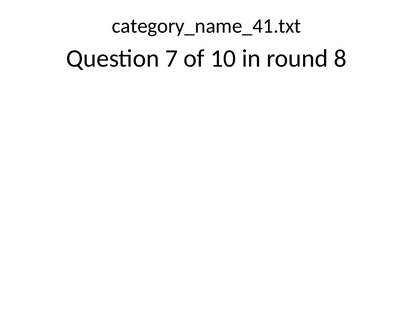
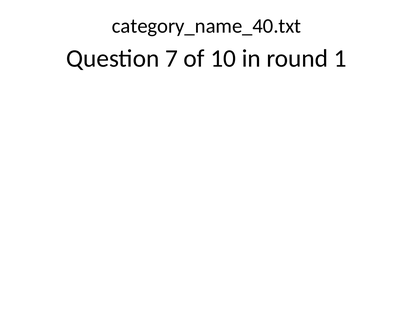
category_name_41.txt: category_name_41.txt -> category_name_40.txt
8: 8 -> 1
